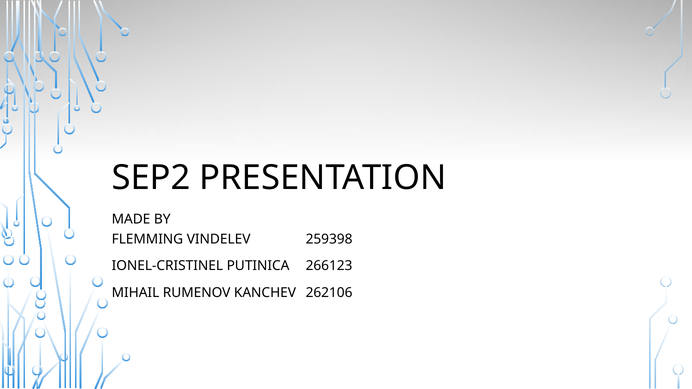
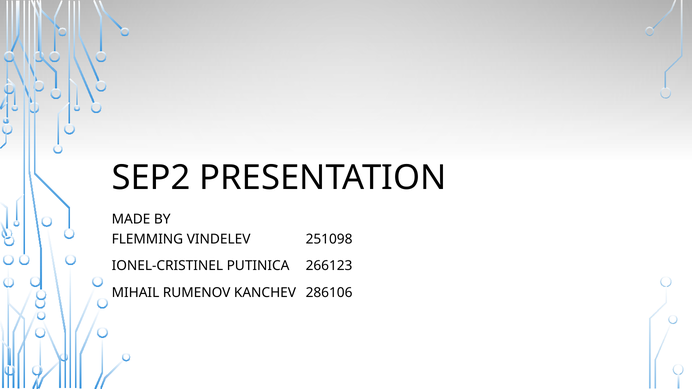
259398: 259398 -> 251098
262106: 262106 -> 286106
